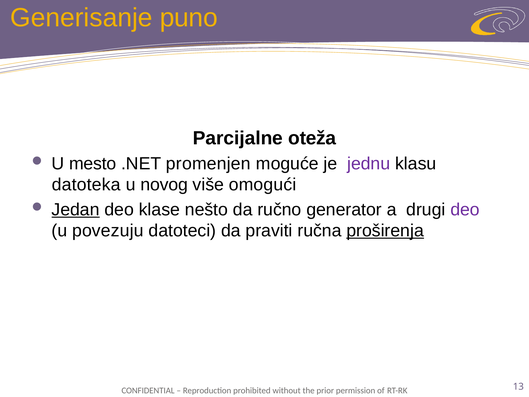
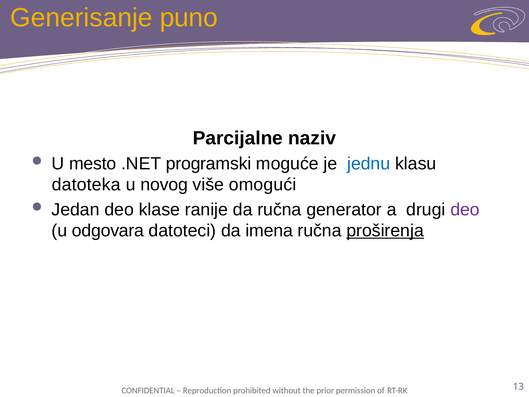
oteža: oteža -> naziv
promenjen: promenjen -> programski
jednu colour: purple -> blue
Jedan underline: present -> none
nešto: nešto -> ranije
da ručno: ručno -> ručna
povezuju: povezuju -> odgovara
praviti: praviti -> imena
